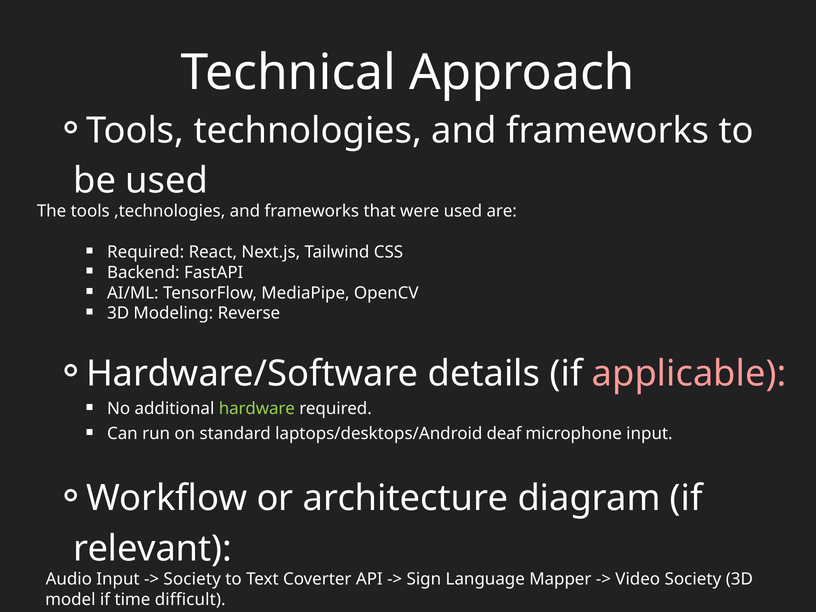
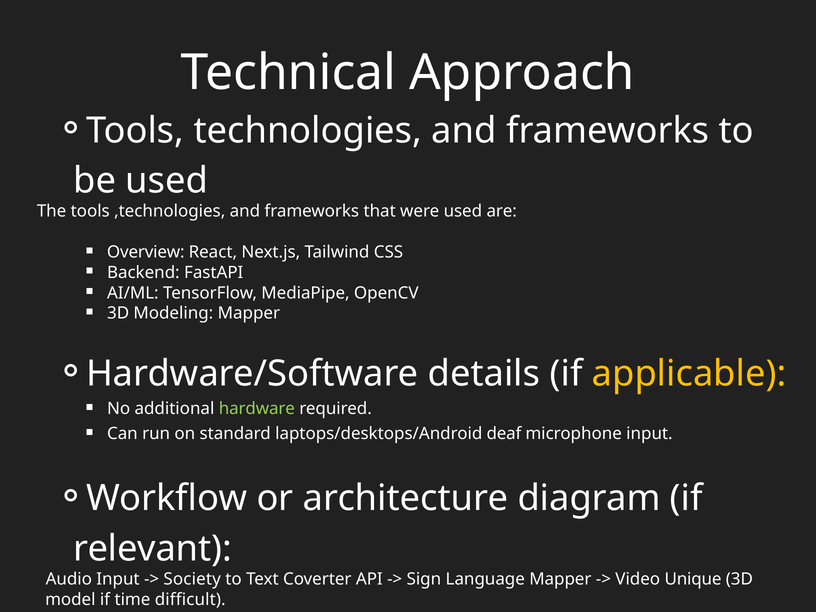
Required at (146, 252): Required -> Overview
Modeling Reverse: Reverse -> Mapper
applicable colour: pink -> yellow
Video Society: Society -> Unique
